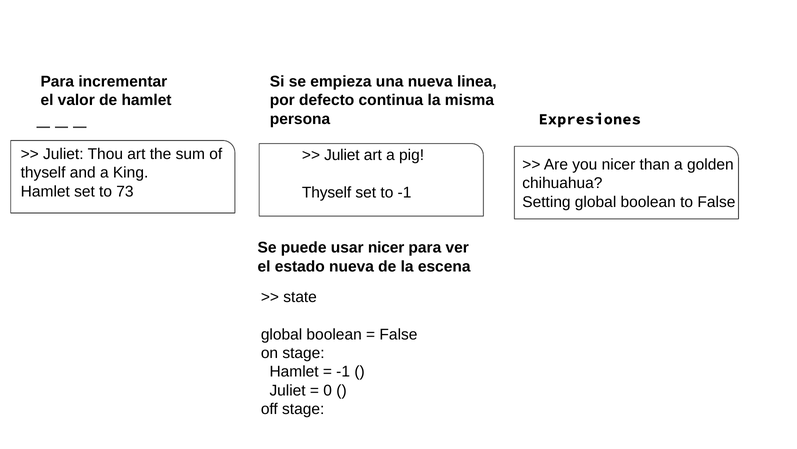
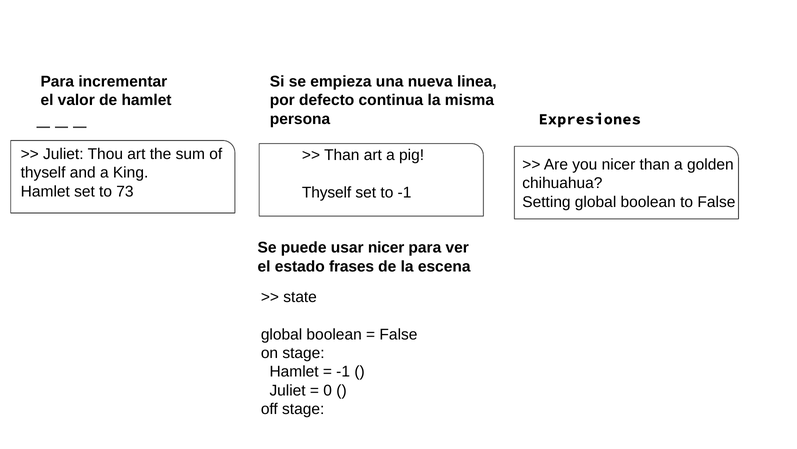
Juliet at (342, 155): Juliet -> Than
estado nueva: nueva -> frases
